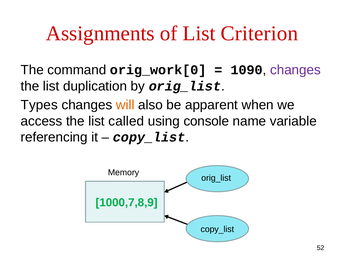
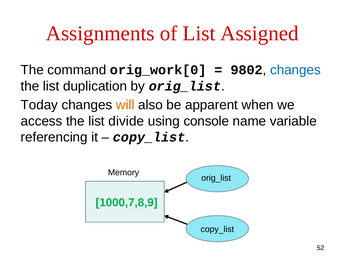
Criterion: Criterion -> Assigned
1090: 1090 -> 9802
changes at (295, 70) colour: purple -> blue
Types: Types -> Today
called: called -> divide
